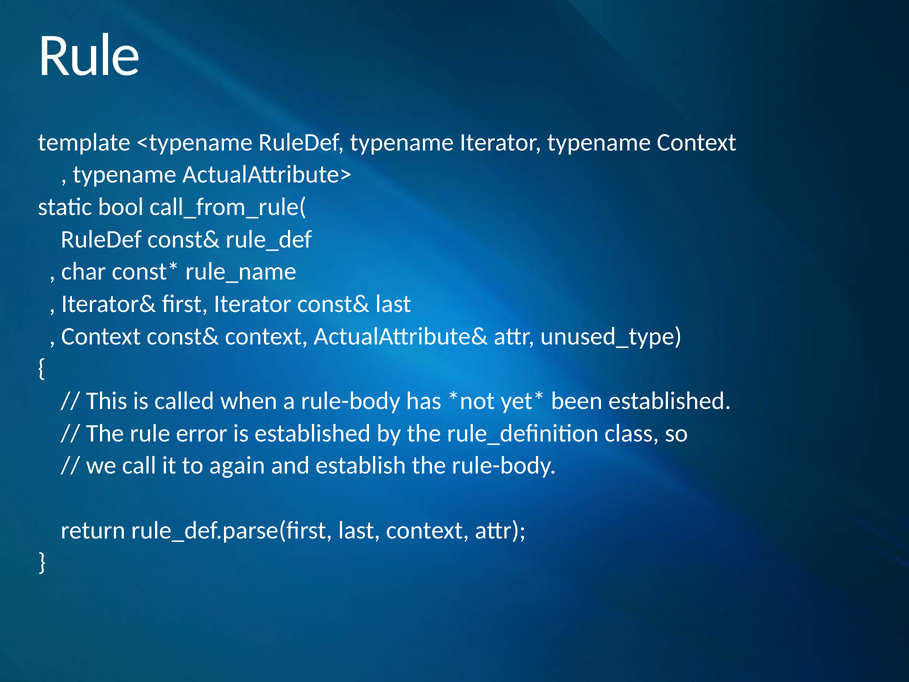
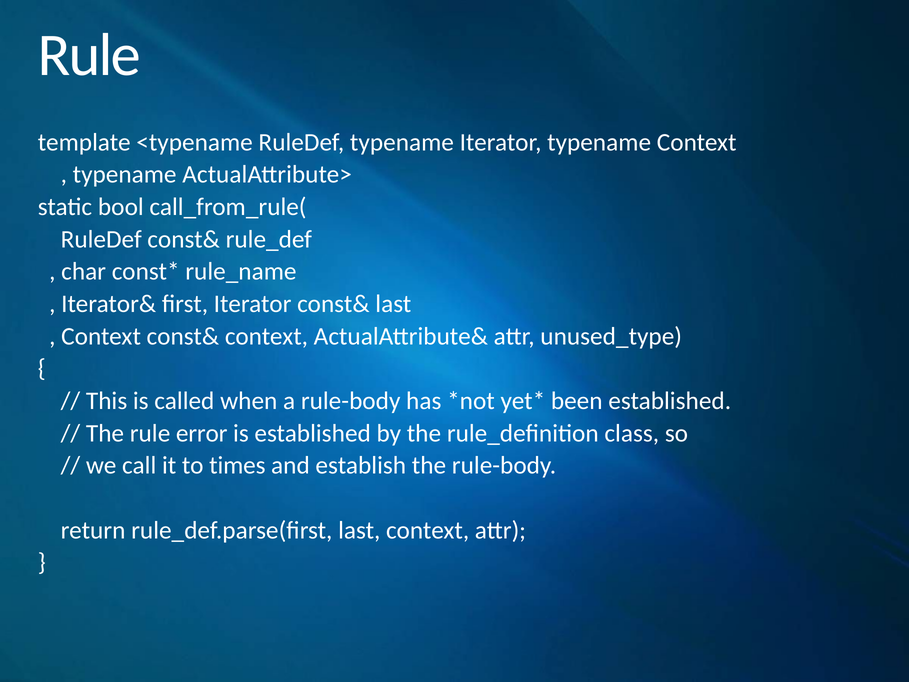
again: again -> times
